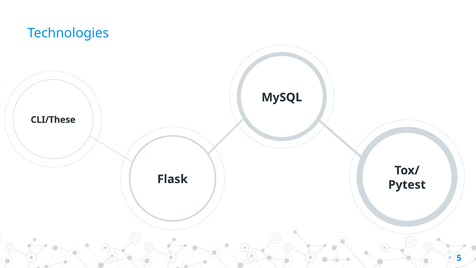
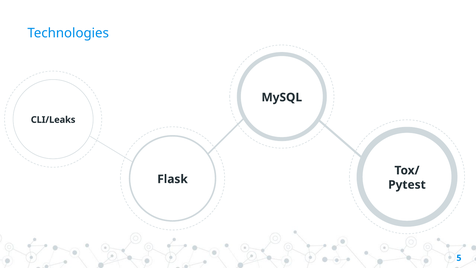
CLI/These: CLI/These -> CLI/Leaks
